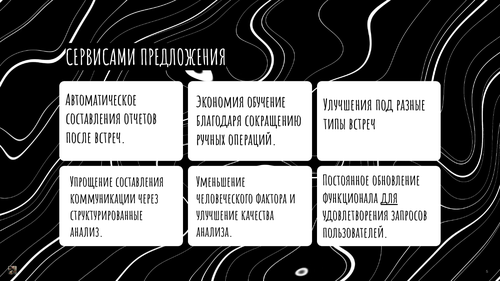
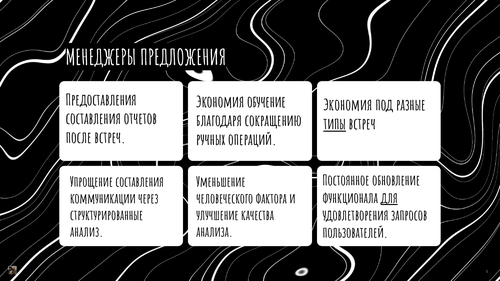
СЕРВИСАМИ: СЕРВИСАМИ -> МЕНЕДЖЕРЫ
Автоматическое: Автоматическое -> Предоставления
Улучшения at (348, 105): Улучшения -> Экономия
типы underline: none -> present
